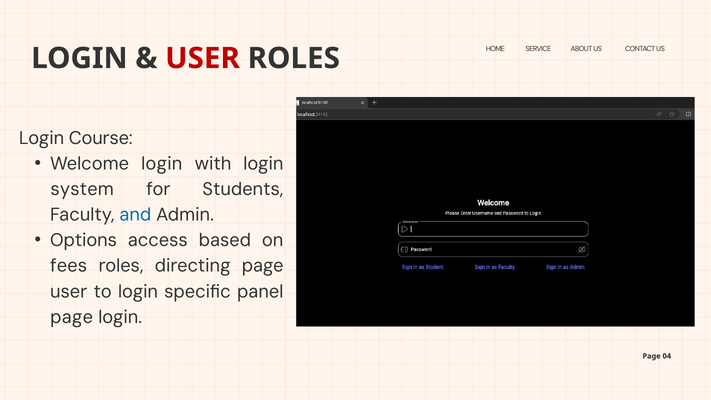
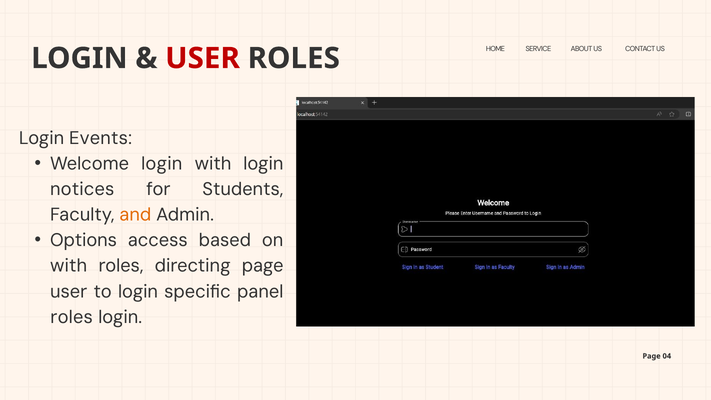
Course: Course -> Events
system: system -> notices
and colour: blue -> orange
fees at (69, 266): fees -> with
page at (72, 317): page -> roles
